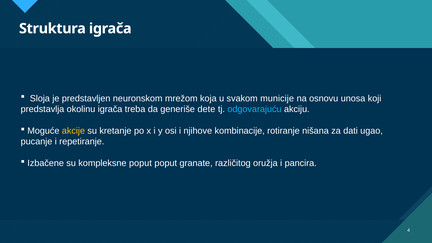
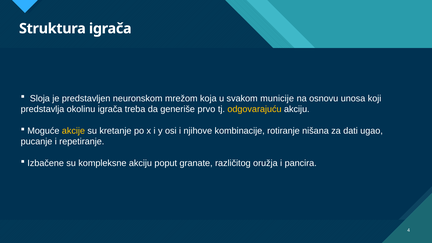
dete: dete -> prvo
odgovarajuću colour: light blue -> yellow
kompleksne poput: poput -> akciju
